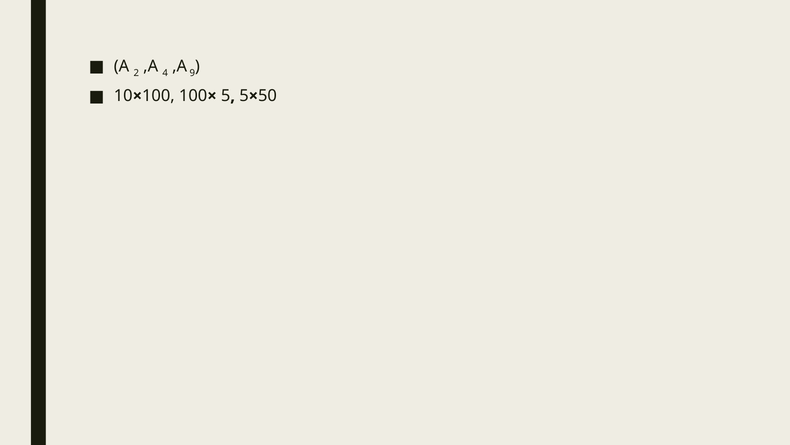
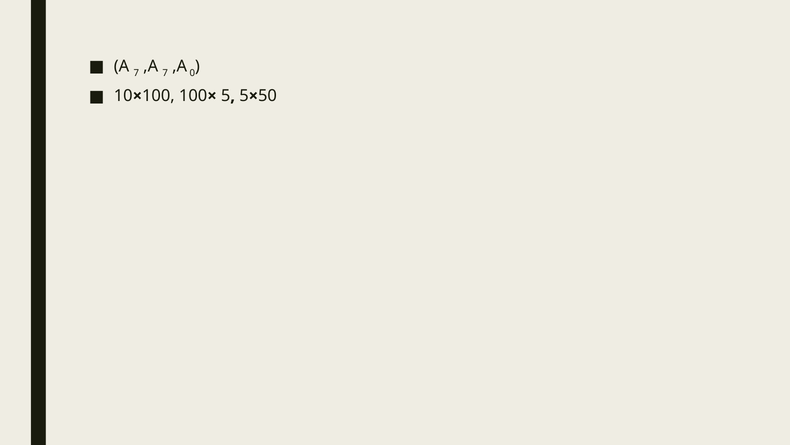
A 2: 2 -> 7
,A 4: 4 -> 7
9: 9 -> 0
